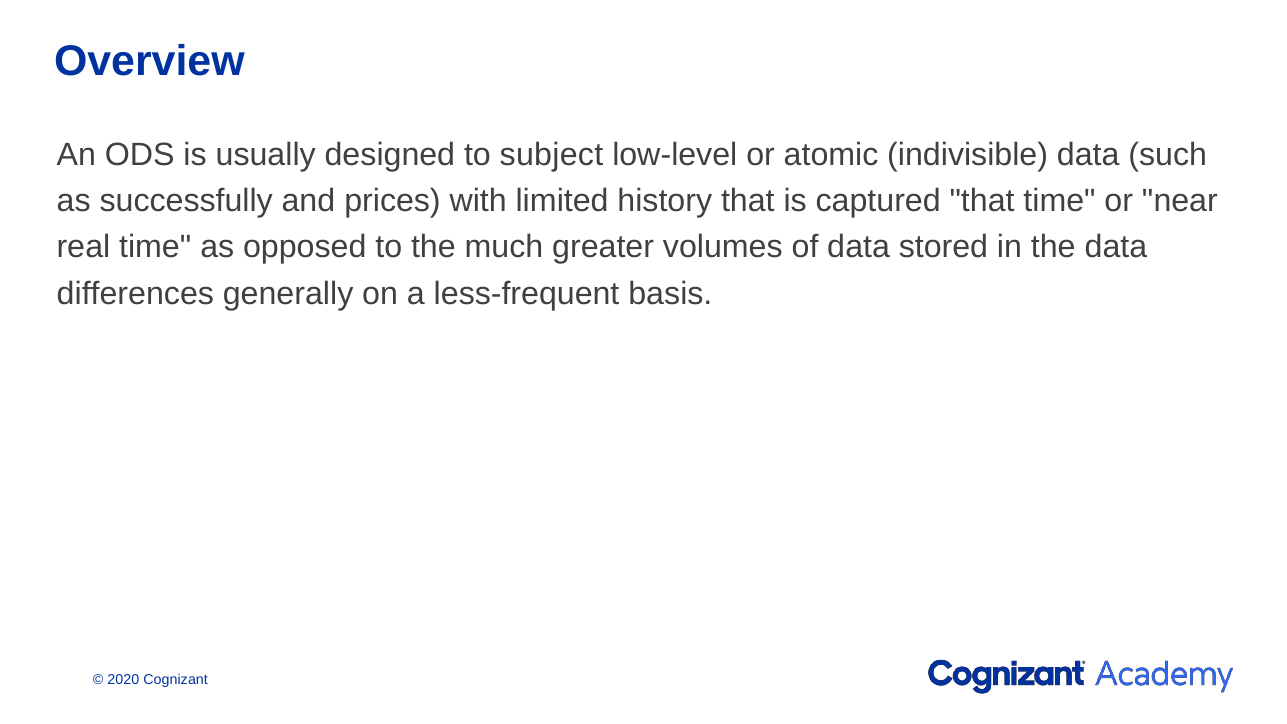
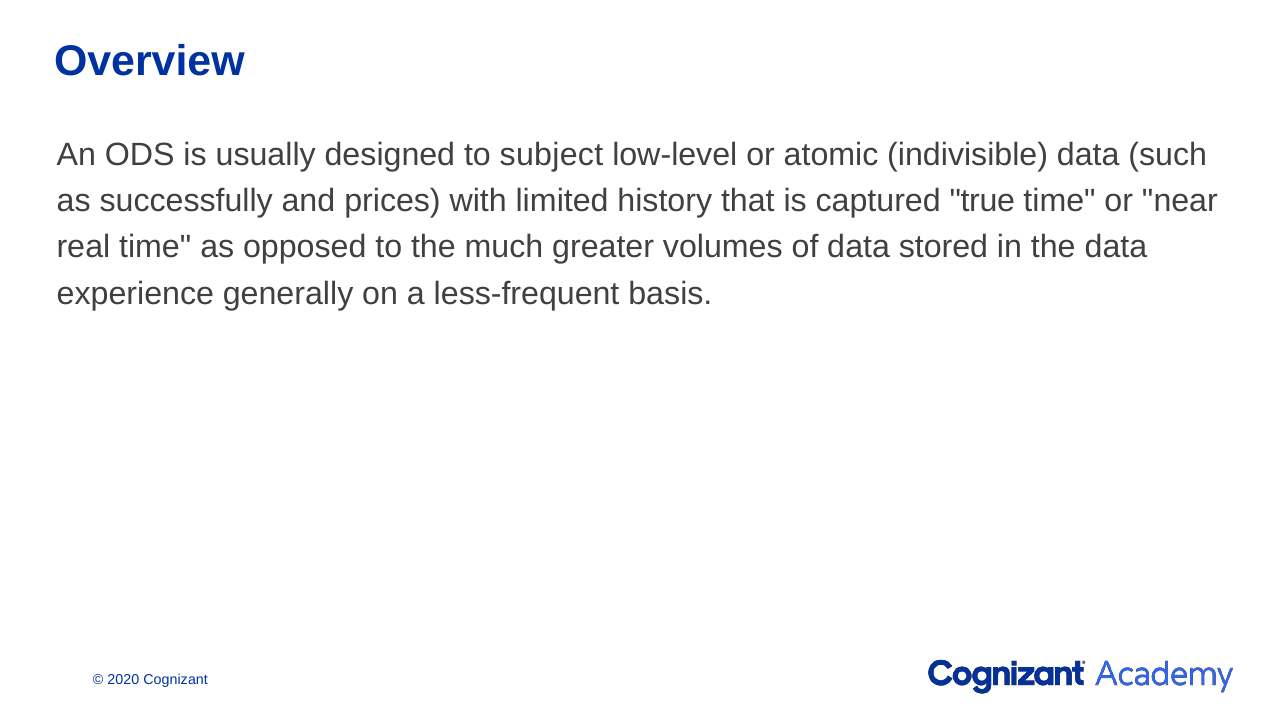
captured that: that -> true
differences: differences -> experience
